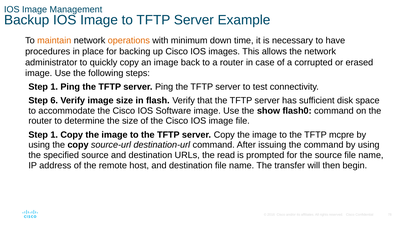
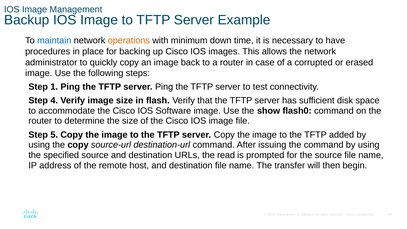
maintain colour: orange -> blue
6: 6 -> 4
1 at (54, 135): 1 -> 5
mcpre: mcpre -> added
